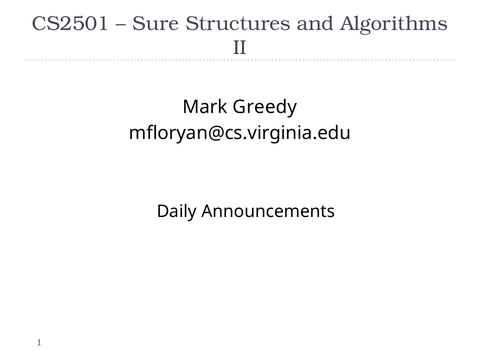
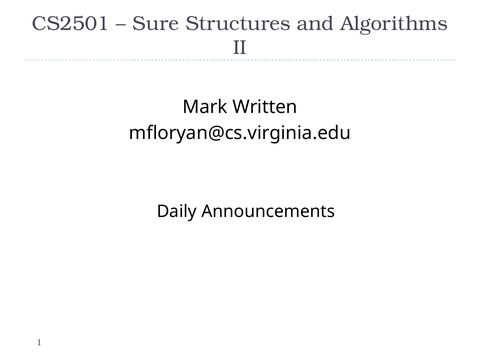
Greedy: Greedy -> Written
